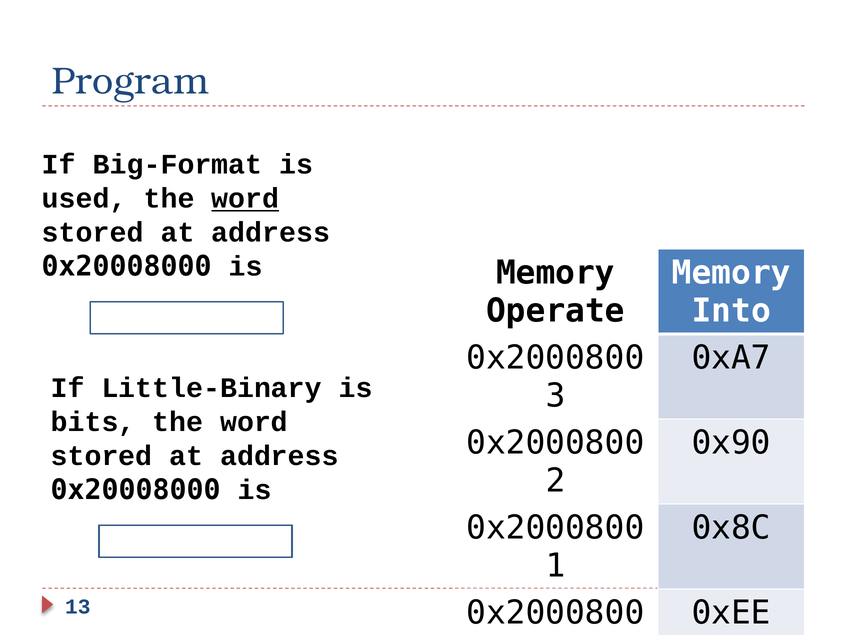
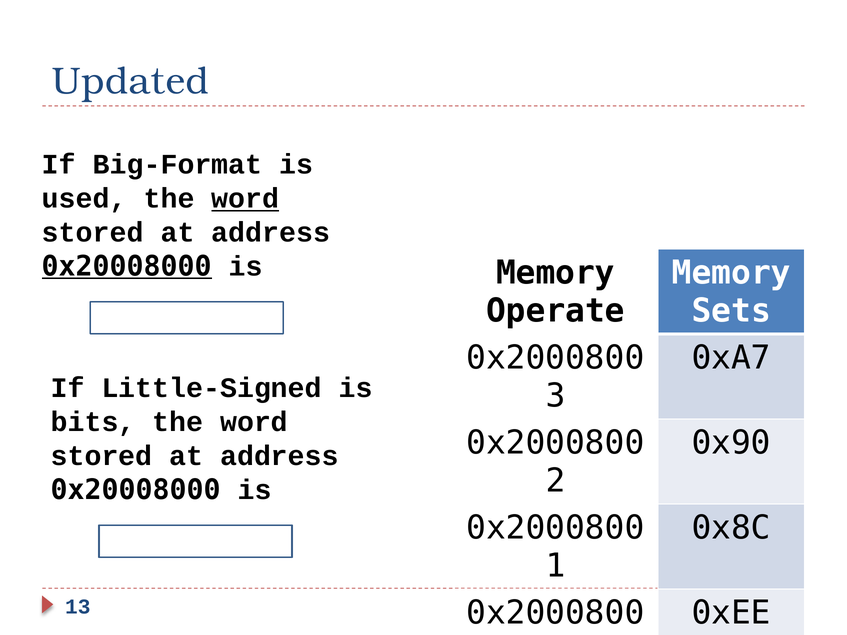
Program: Program -> Updated
0x20008000 at (127, 266) underline: none -> present
Into: Into -> Sets
Little-Binary: Little-Binary -> Little-Signed
